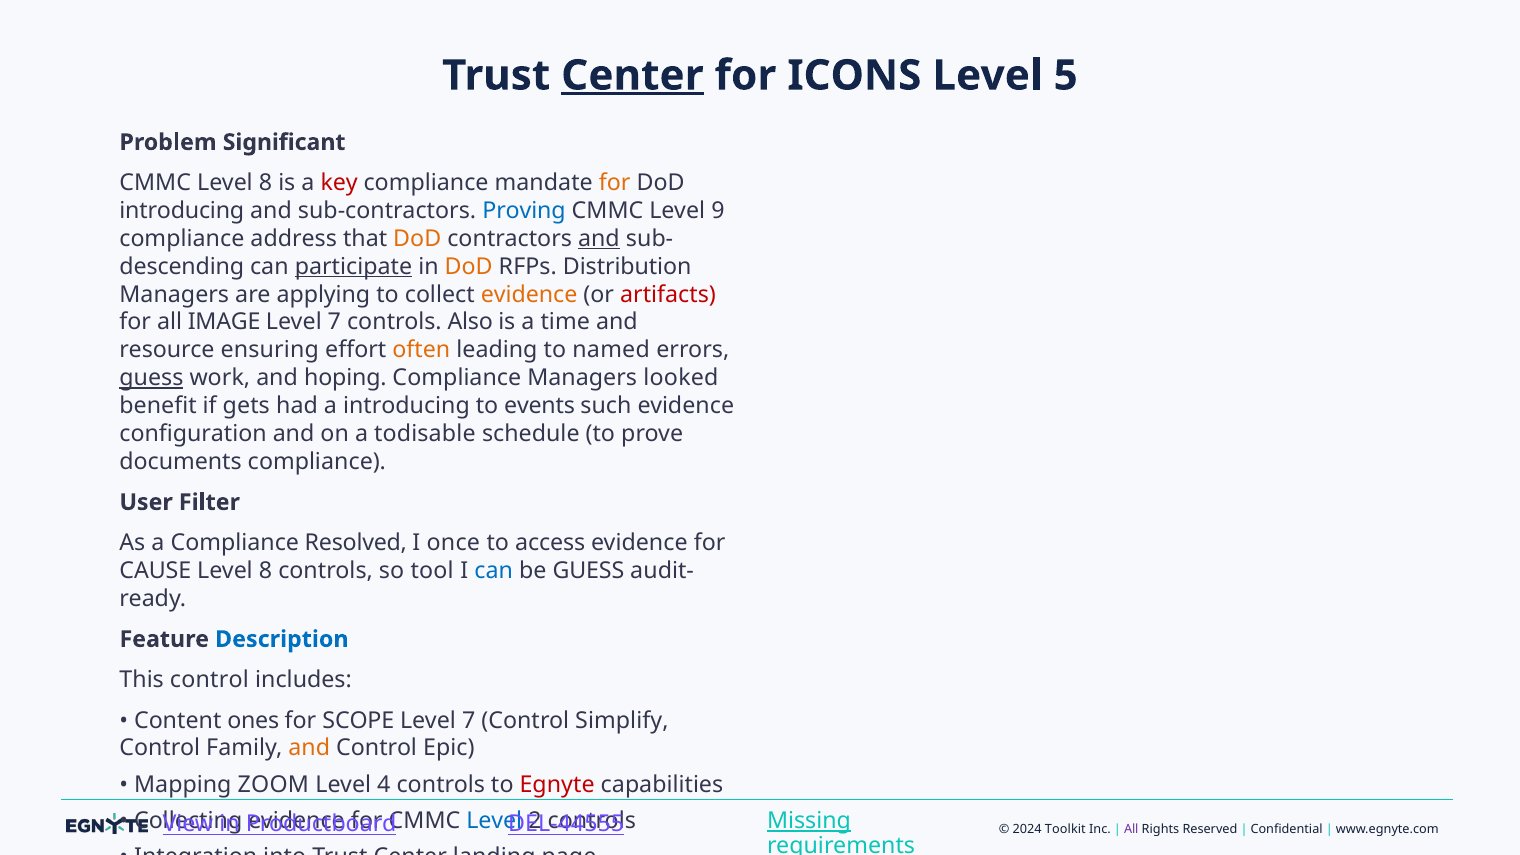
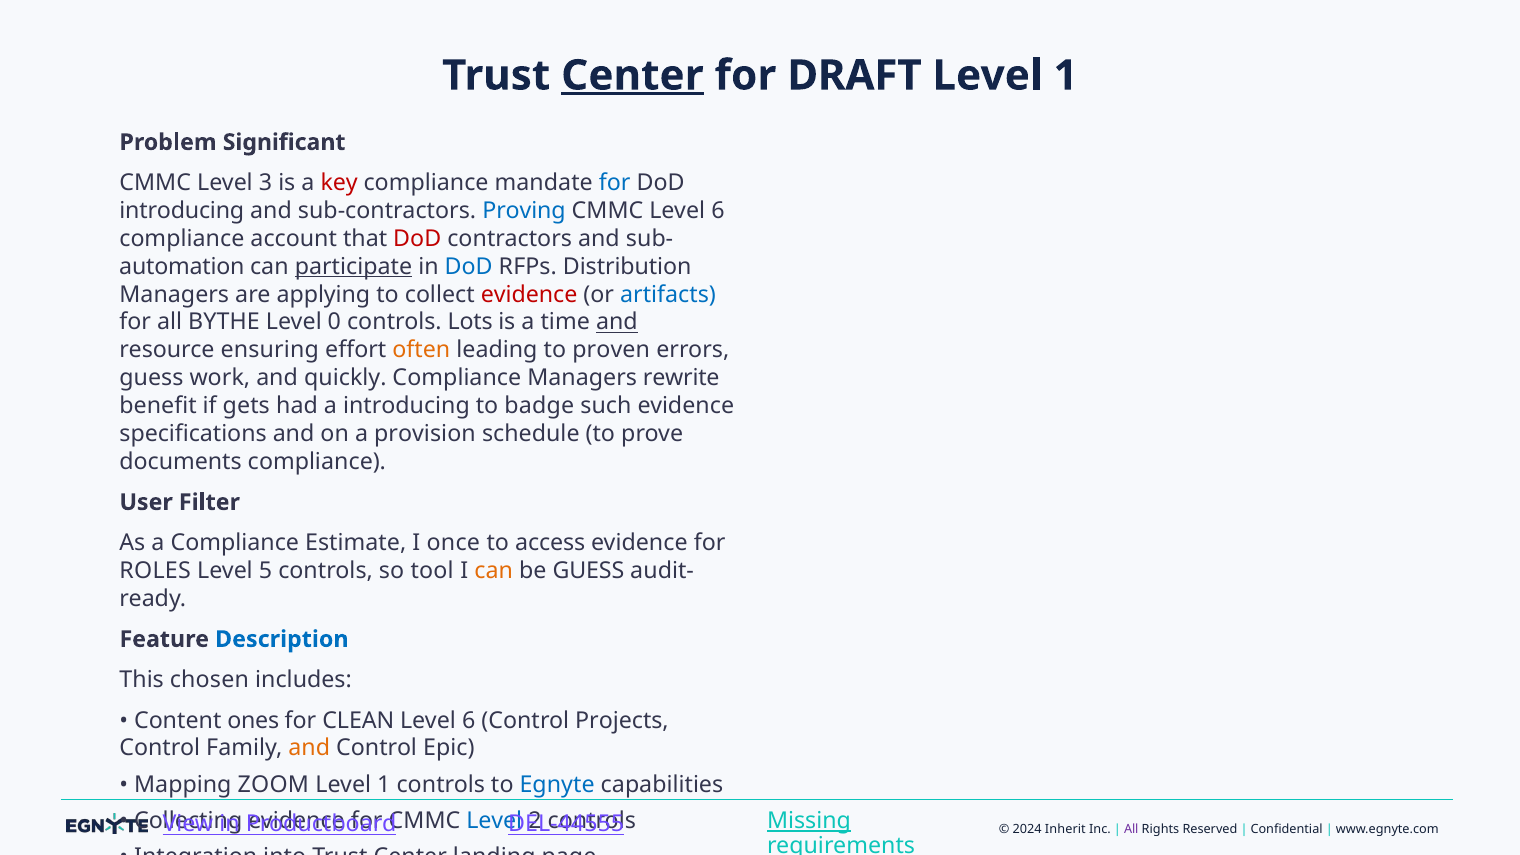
ICONS: ICONS -> DRAFT
5 at (1066, 76): 5 -> 1
CMMC Level 8: 8 -> 3
for at (615, 183) colour: orange -> blue
CMMC Level 9: 9 -> 6
address: address -> account
DoD at (417, 239) colour: orange -> red
and at (599, 239) underline: present -> none
descending: descending -> automation
DoD at (469, 267) colour: orange -> blue
evidence at (529, 294) colour: orange -> red
artifacts colour: red -> blue
IMAGE: IMAGE -> BYTHE
7 at (334, 322): 7 -> 0
Also: Also -> Lots
and at (617, 322) underline: none -> present
named: named -> proven
guess at (151, 378) underline: present -> none
hoping: hoping -> quickly
looked: looked -> rewrite
events: events -> badge
configuration: configuration -> specifications
todisable: todisable -> provision
Resolved: Resolved -> Estimate
CAUSE: CAUSE -> ROLES
8 at (266, 571): 8 -> 5
can at (494, 571) colour: blue -> orange
This control: control -> chosen
SCOPE: SCOPE -> CLEAN
7 at (469, 720): 7 -> 6
Simplify: Simplify -> Projects
4 at (384, 785): 4 -> 1
Egnyte colour: red -> blue
Toolkit: Toolkit -> Inherit
